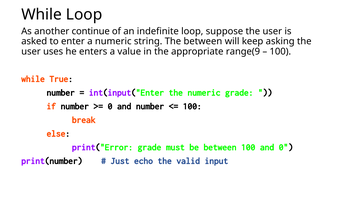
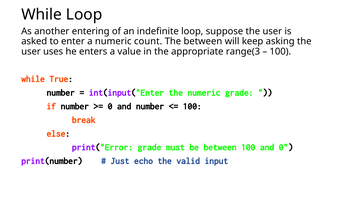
continue: continue -> entering
string: string -> count
range(9: range(9 -> range(3
